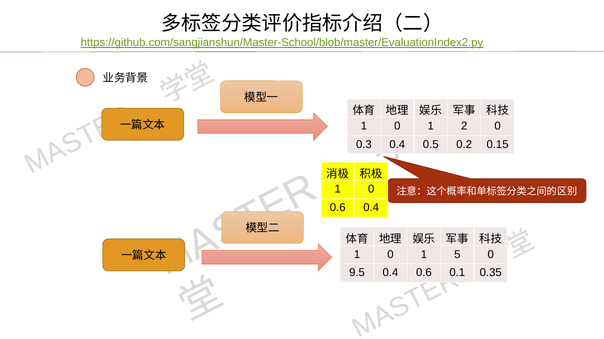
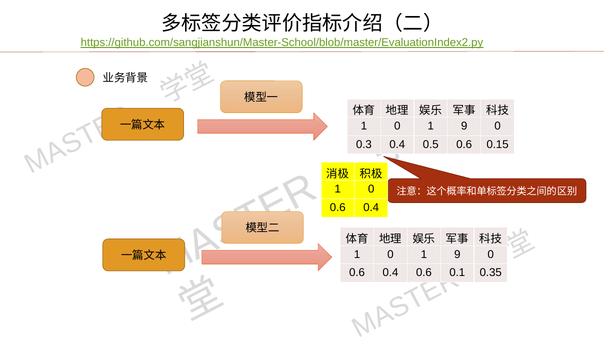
2 at (464, 126): 2 -> 9
0.5 0.2: 0.2 -> 0.6
5 at (457, 255): 5 -> 9
9.5 at (357, 273): 9.5 -> 0.6
